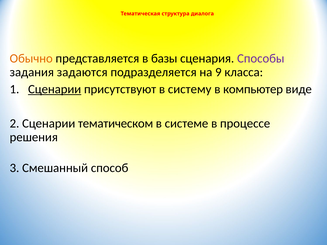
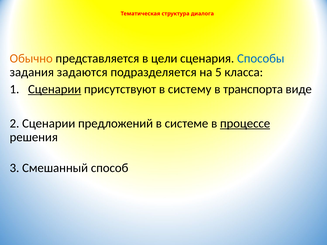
базы: базы -> цели
Способы colour: purple -> blue
9: 9 -> 5
компьютер: компьютер -> транспорта
тематическом: тематическом -> предложений
процессе underline: none -> present
